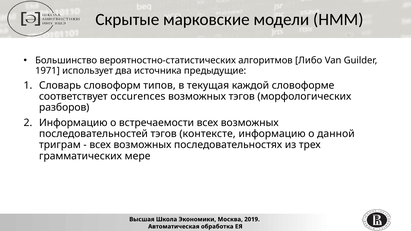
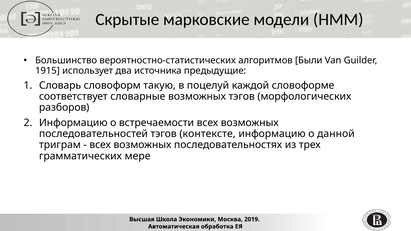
Либо: Либо -> Были
1971: 1971 -> 1915
типов: типов -> такую
текущая: текущая -> поцелуй
occurences: occurences -> словарные
